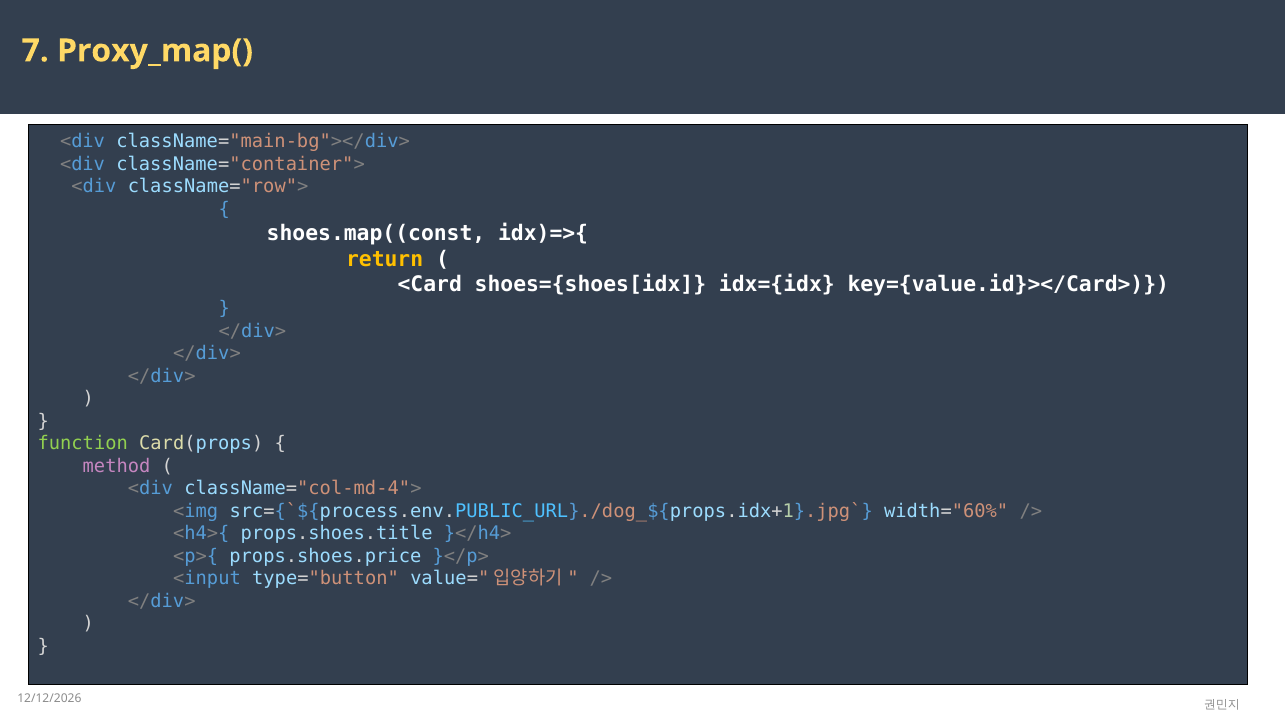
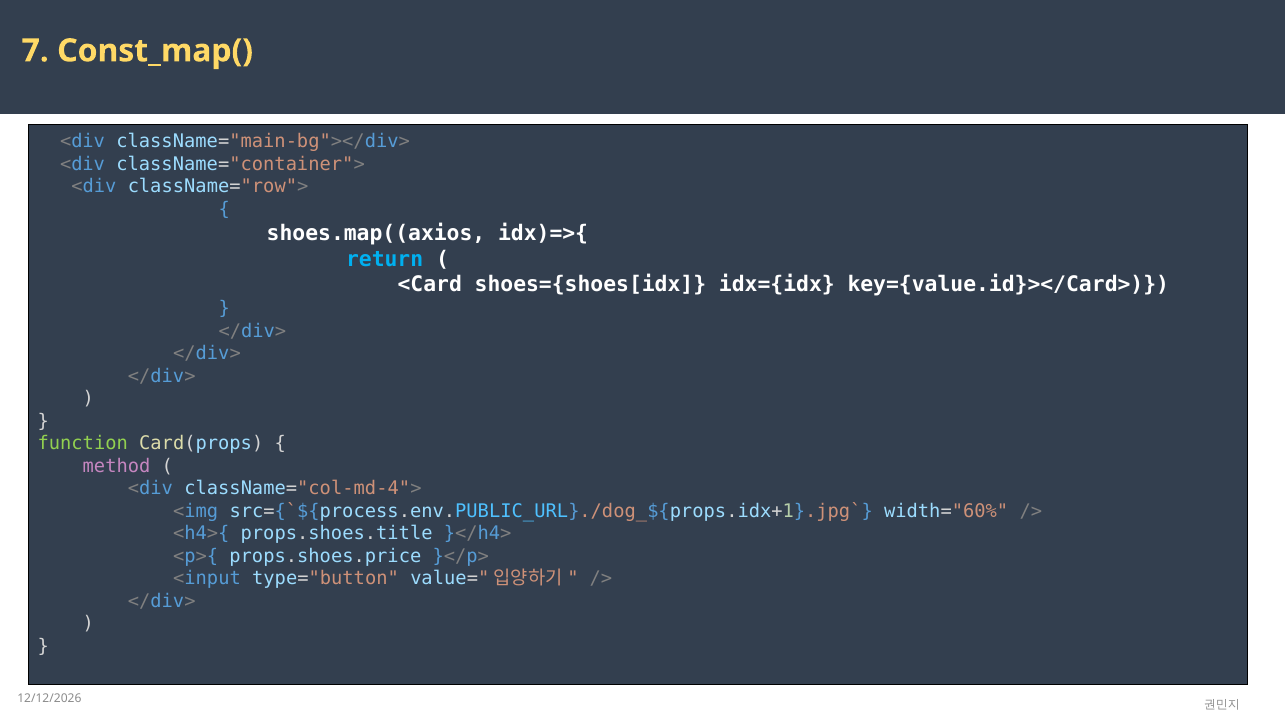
Proxy_map(: Proxy_map( -> Const_map(
shoes.map((const: shoes.map((const -> shoes.map((axios
return colour: yellow -> light blue
